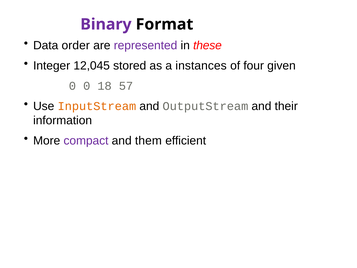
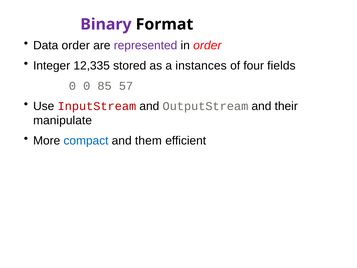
in these: these -> order
12,045: 12,045 -> 12,335
given: given -> fields
18: 18 -> 85
InputStream colour: orange -> red
information: information -> manipulate
compact colour: purple -> blue
